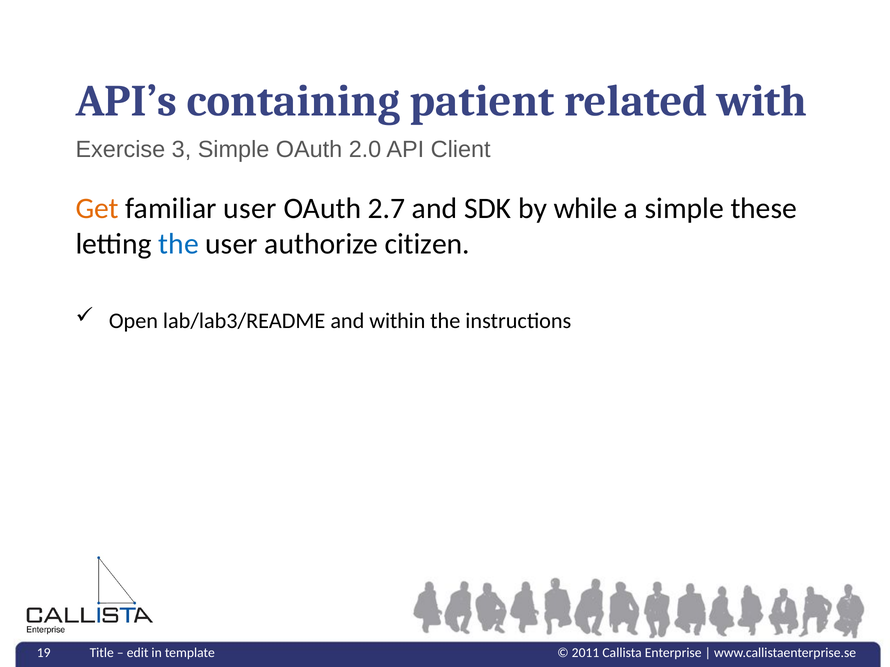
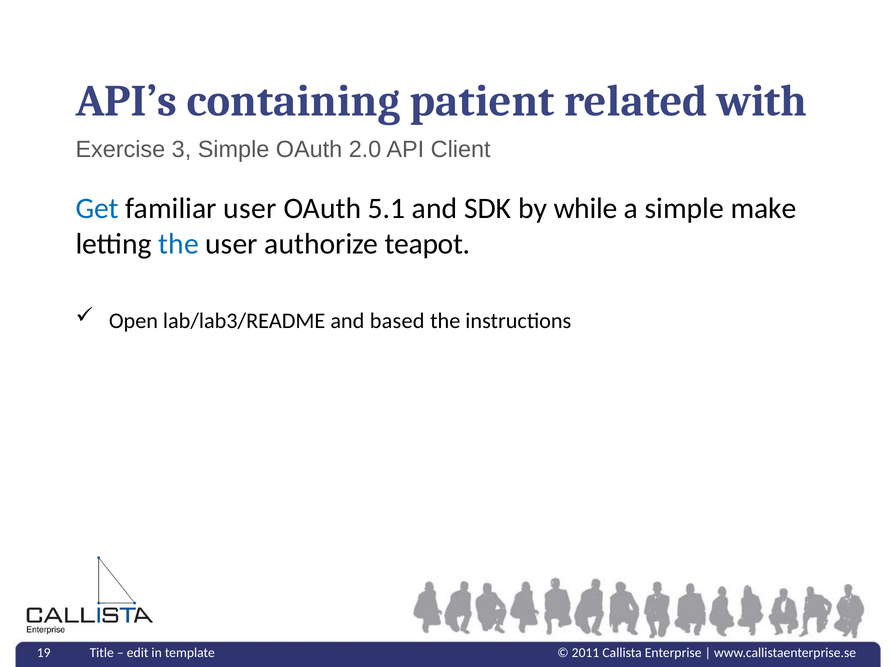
Get colour: orange -> blue
2.7: 2.7 -> 5.1
these: these -> make
citizen: citizen -> teapot
within: within -> based
